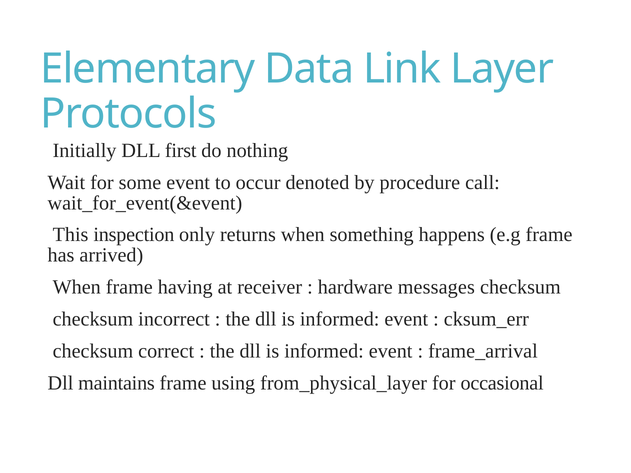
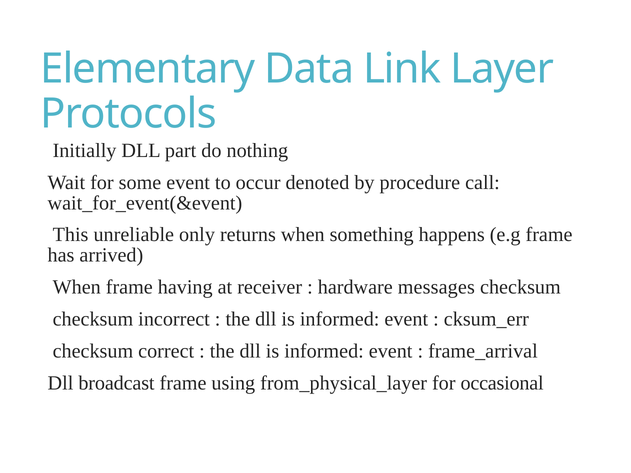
first: first -> part
inspection: inspection -> unreliable
maintains: maintains -> broadcast
